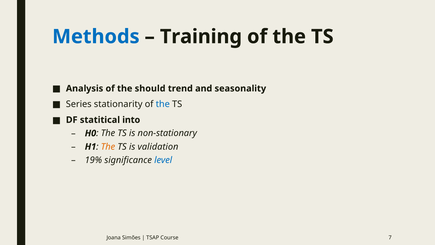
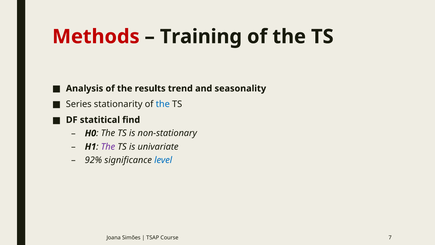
Methods colour: blue -> red
should: should -> results
into: into -> find
The at (108, 147) colour: orange -> purple
validation: validation -> univariate
19%: 19% -> 92%
